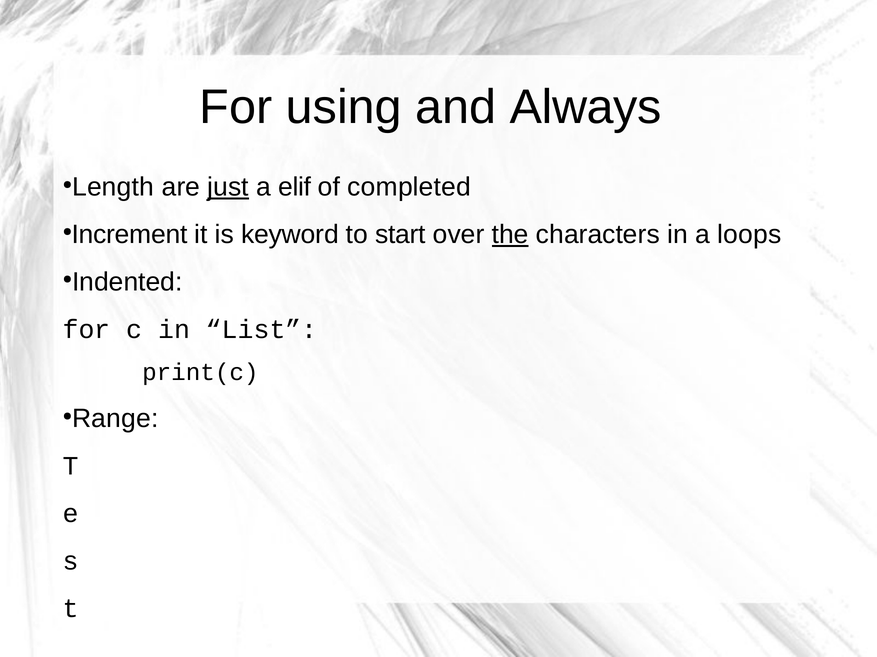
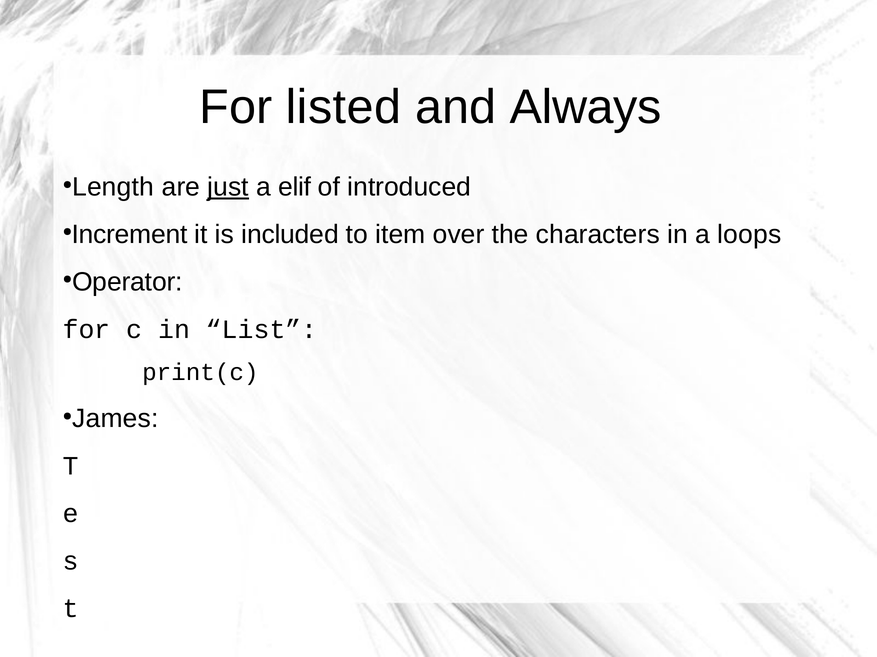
using: using -> listed
completed: completed -> introduced
keyword: keyword -> included
start: start -> item
the underline: present -> none
Indented: Indented -> Operator
Range: Range -> James
